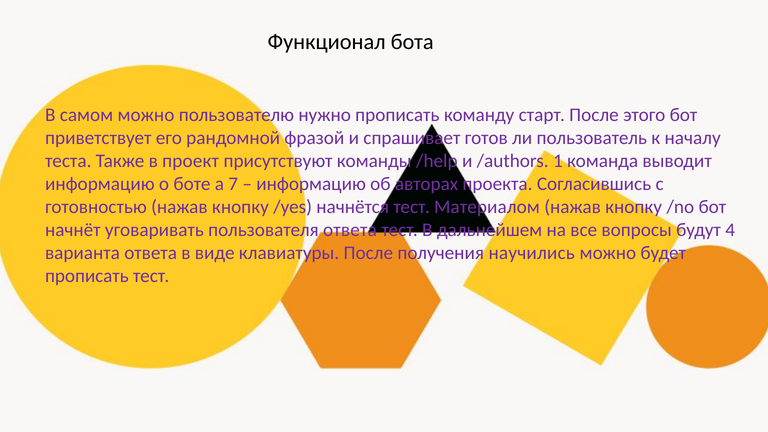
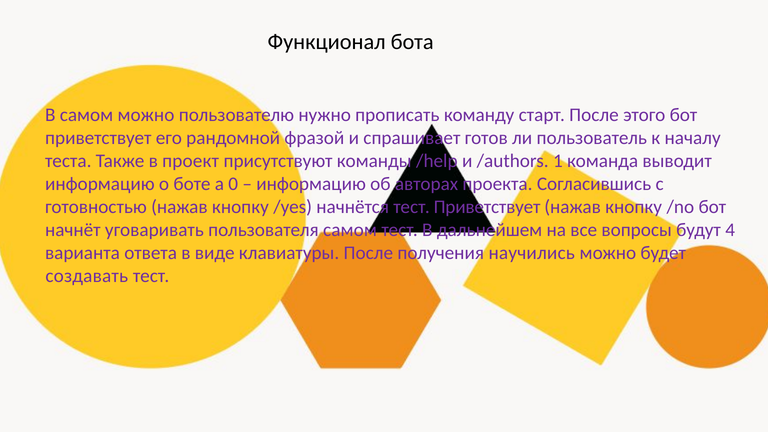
7: 7 -> 0
тест Материалом: Материалом -> Приветствует
пользователя ответа: ответа -> самом
прописать at (87, 276): прописать -> создавать
